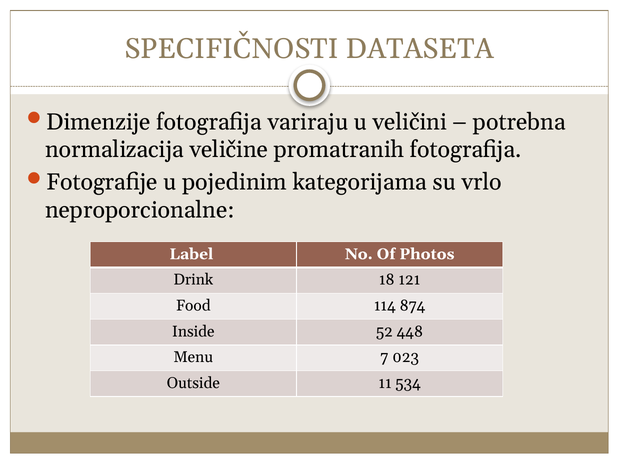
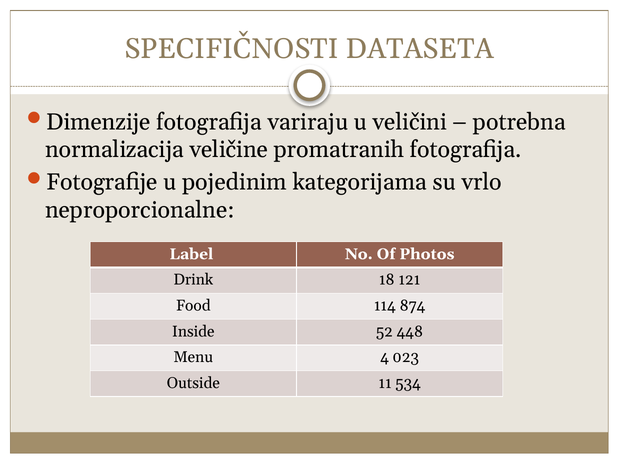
7: 7 -> 4
